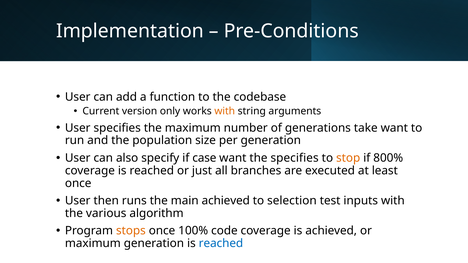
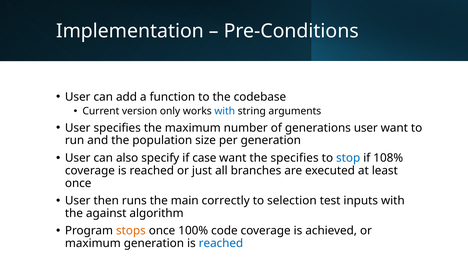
with at (225, 111) colour: orange -> blue
generations take: take -> user
stop colour: orange -> blue
800%: 800% -> 108%
main achieved: achieved -> correctly
various: various -> against
